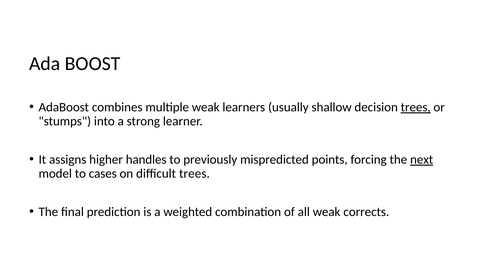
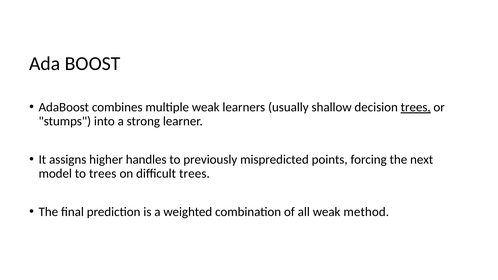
next underline: present -> none
to cases: cases -> trees
corrects: corrects -> method
